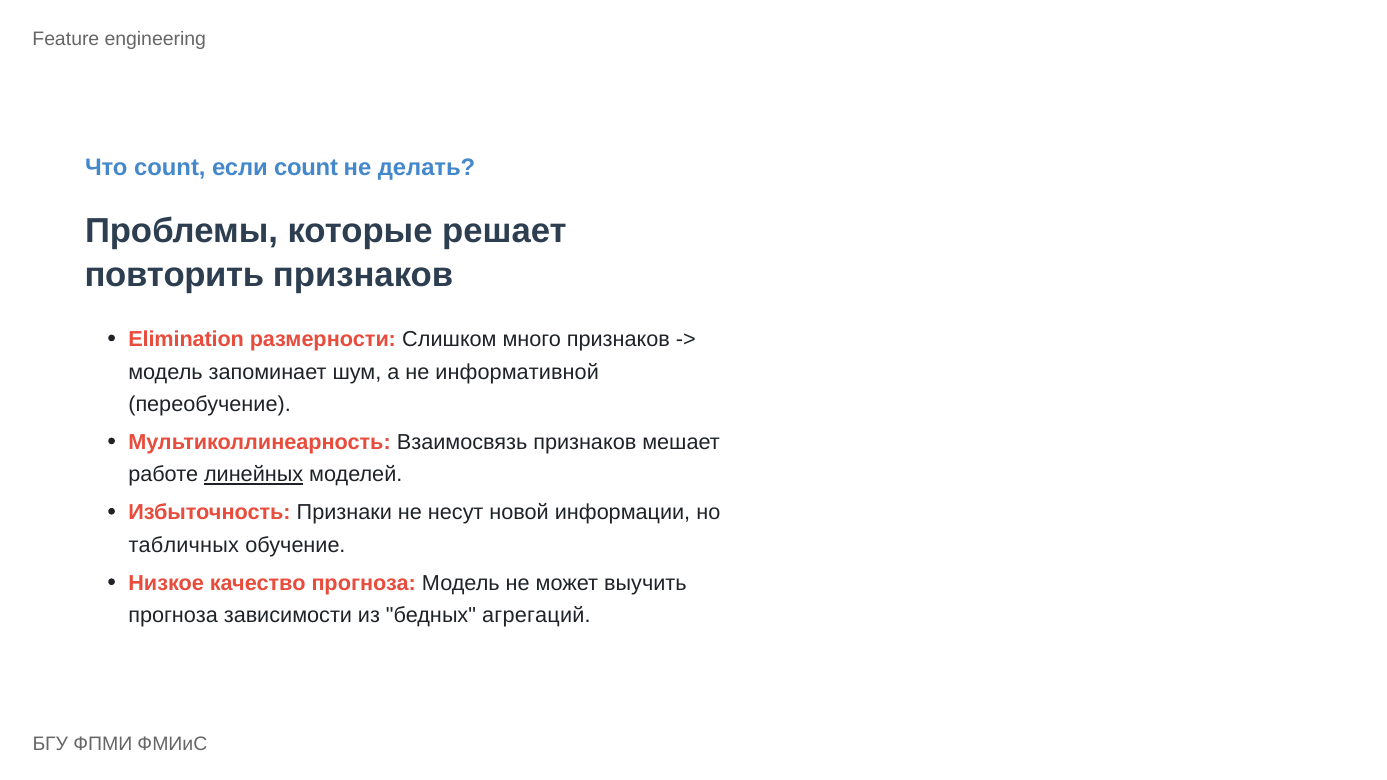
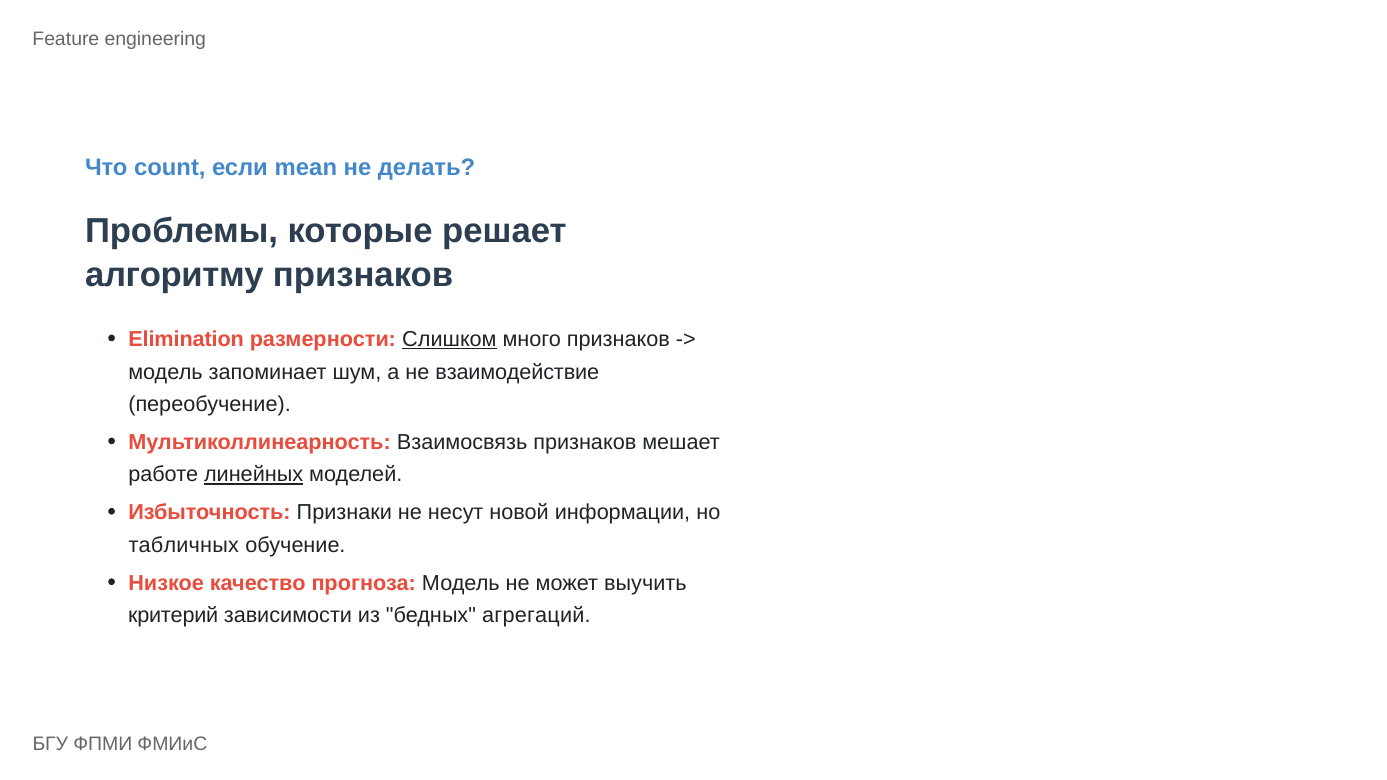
если count: count -> mean
повторить: повторить -> алгоритму
Слишком underline: none -> present
информативной: информативной -> взаимодействие
прогноза at (173, 616): прогноза -> критерий
